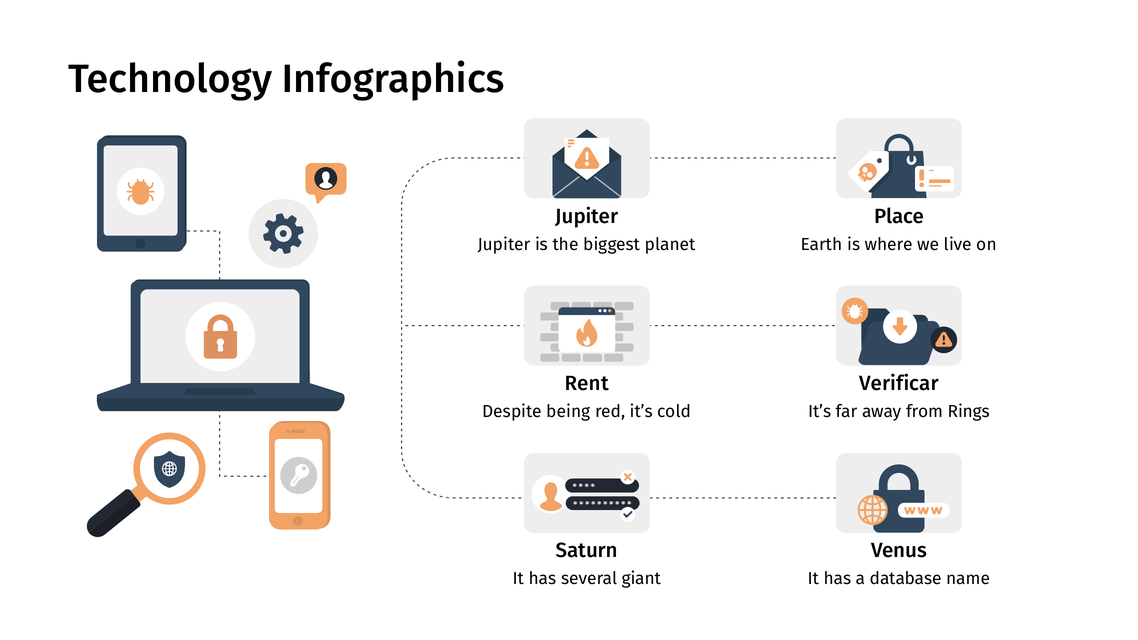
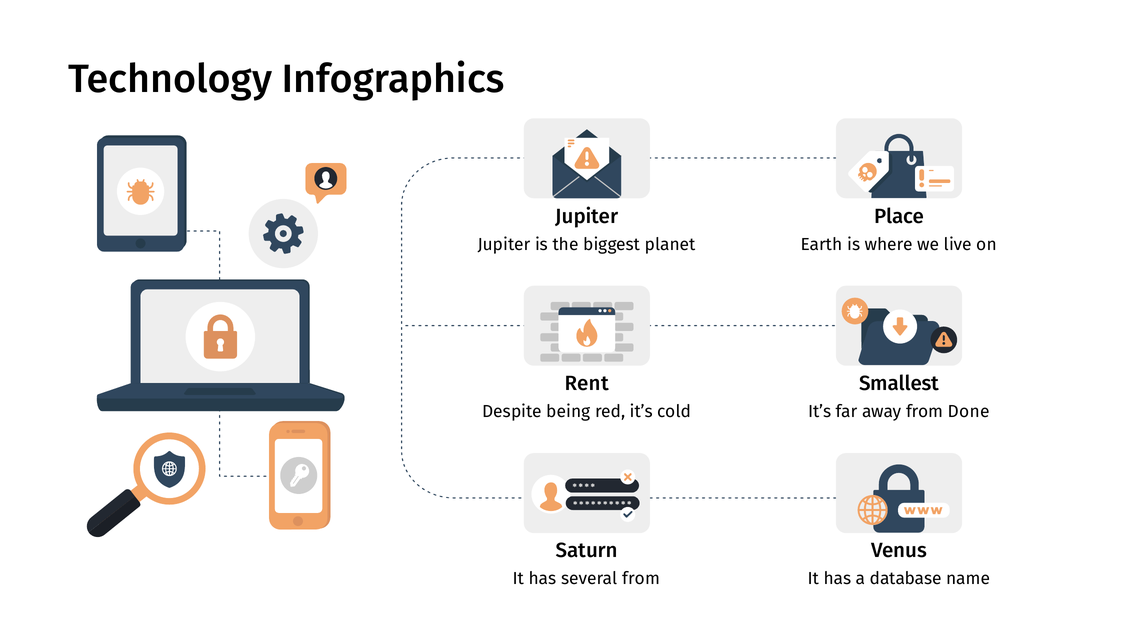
Verificar: Verificar -> Smallest
Rings: Rings -> Done
several giant: giant -> from
